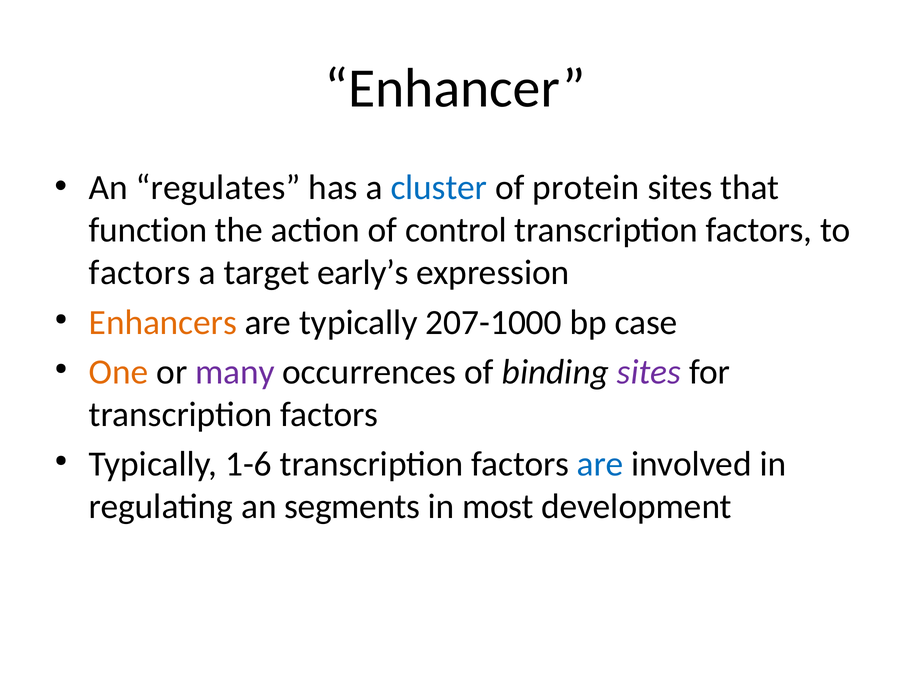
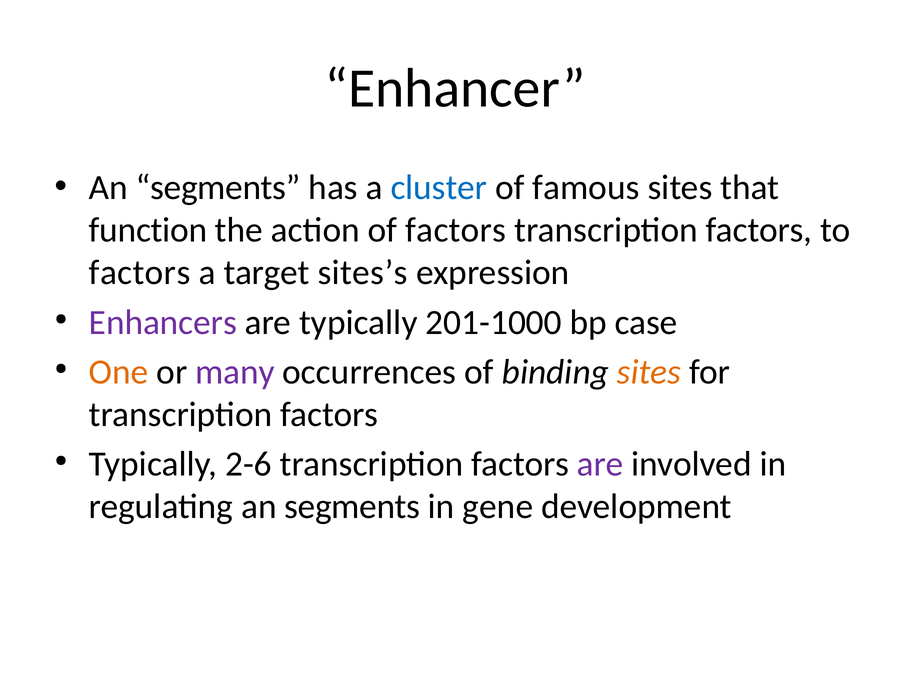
regulates at (218, 188): regulates -> segments
protein: protein -> famous
of control: control -> factors
early’s: early’s -> sites’s
Enhancers colour: orange -> purple
207-1000: 207-1000 -> 201-1000
sites at (649, 372) colour: purple -> orange
1-6: 1-6 -> 2-6
are at (600, 464) colour: blue -> purple
most: most -> gene
